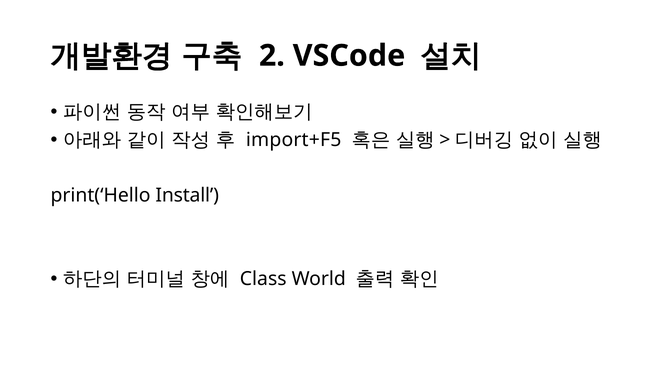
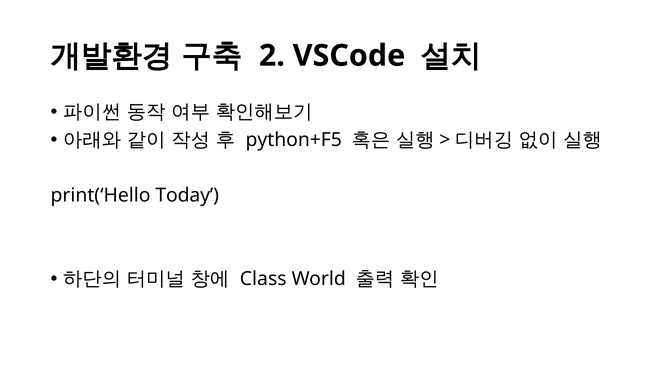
import+F5: import+F5 -> python+F5
Install: Install -> Today
